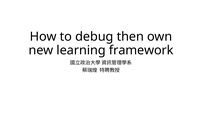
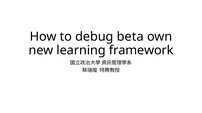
then: then -> beta
